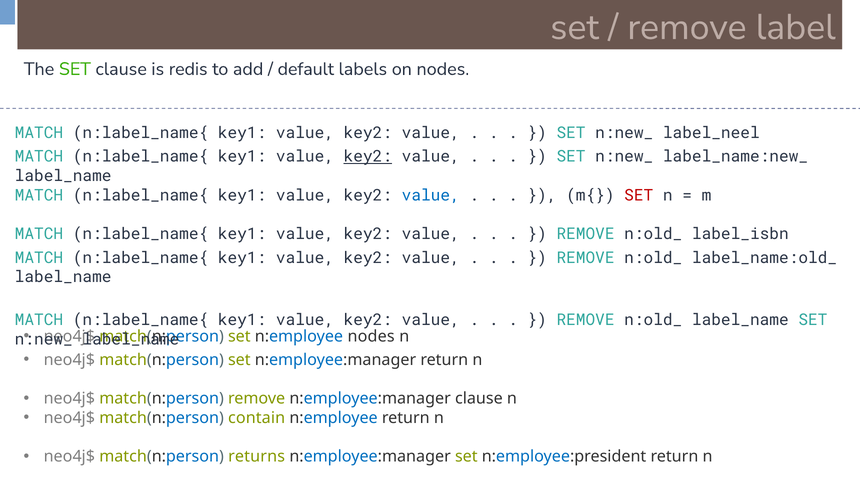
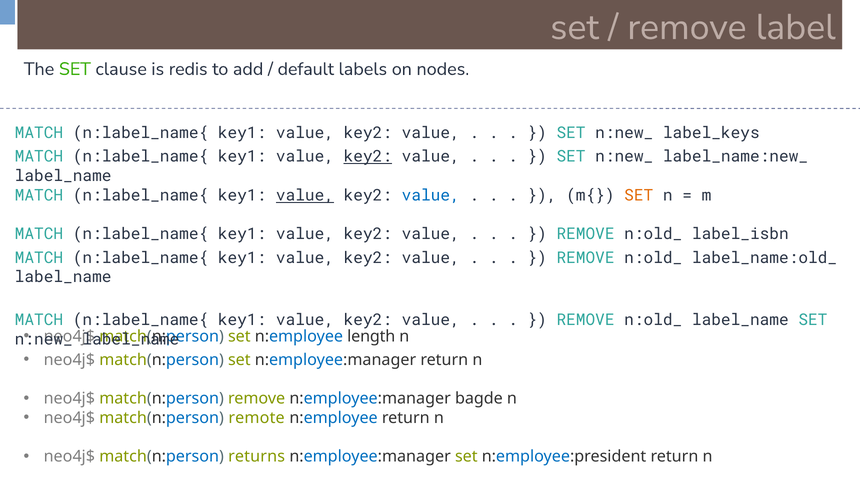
label_neel: label_neel -> label_keys
value at (305, 195) underline: none -> present
SET at (639, 195) colour: red -> orange
n:employee nodes: nodes -> length
n:employee:manager clause: clause -> bagde
contain: contain -> remote
